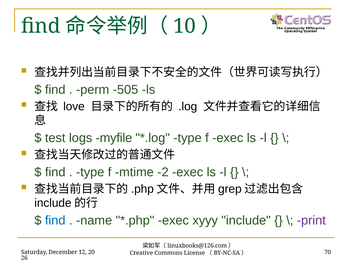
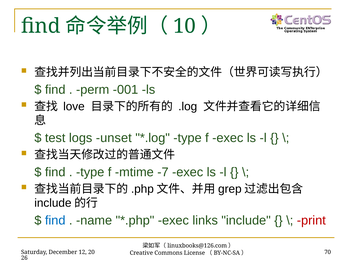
-505: -505 -> -001
myfile: myfile -> unset
-2: -2 -> -7
xyyy: xyyy -> links
print colour: purple -> red
